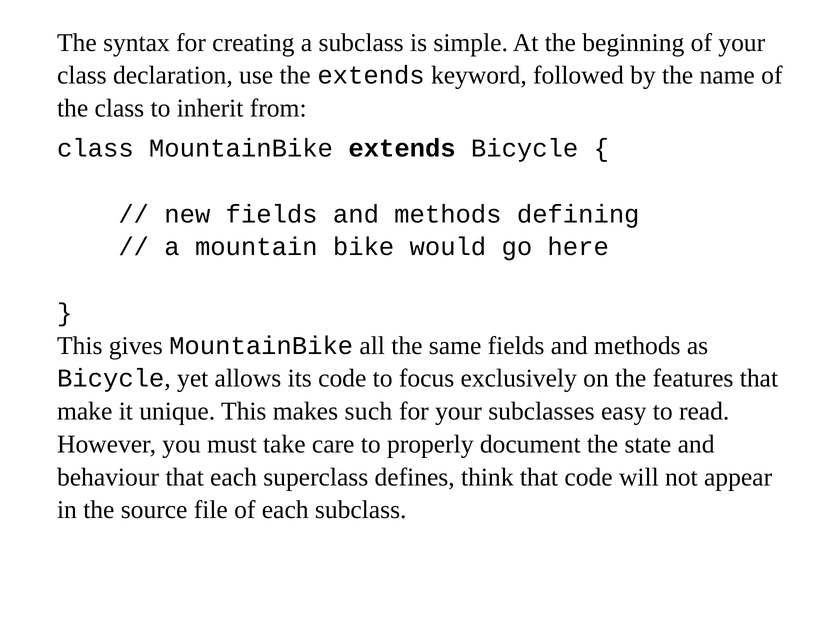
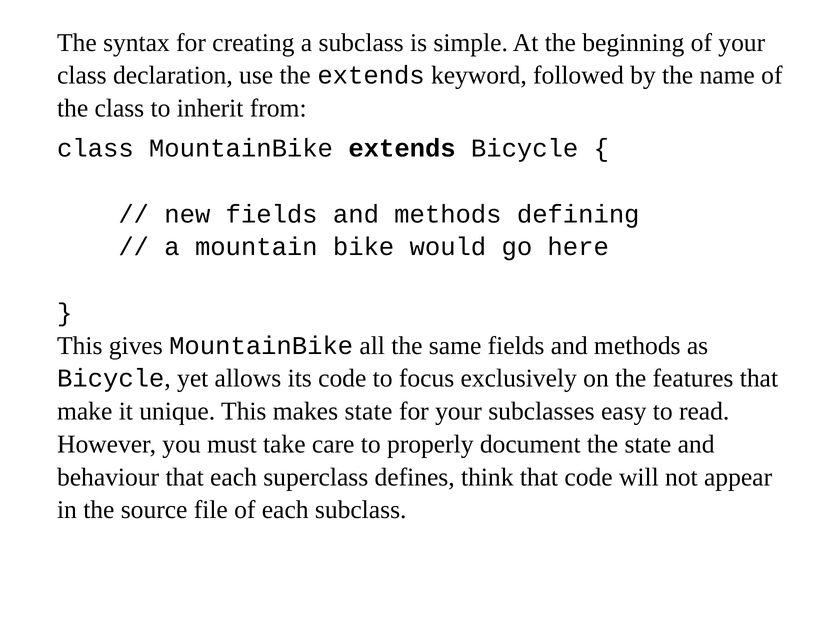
makes such: such -> state
